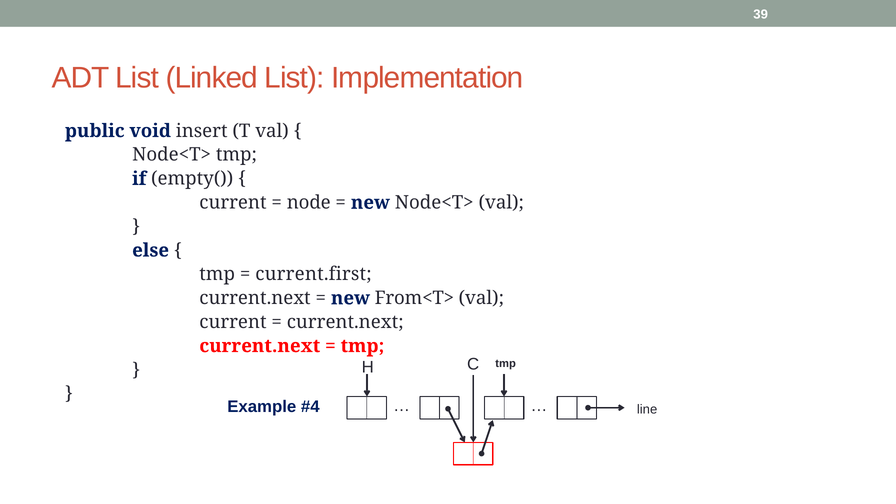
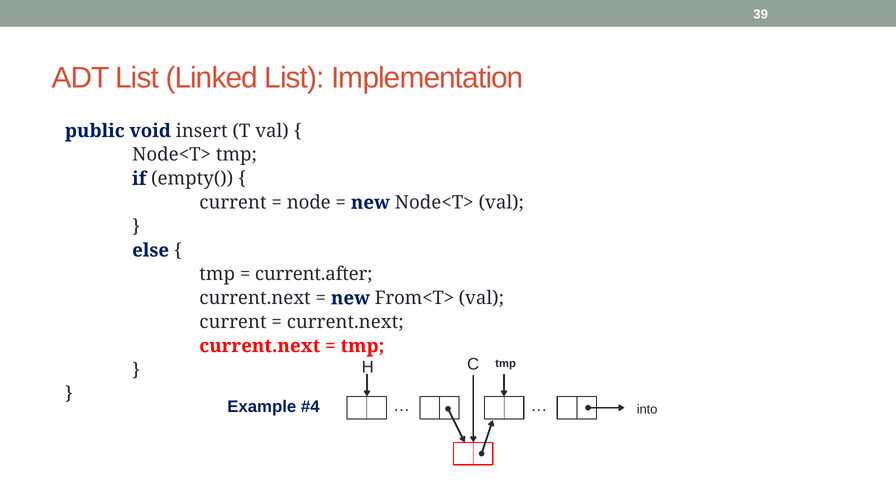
current.first: current.first -> current.after
line: line -> into
